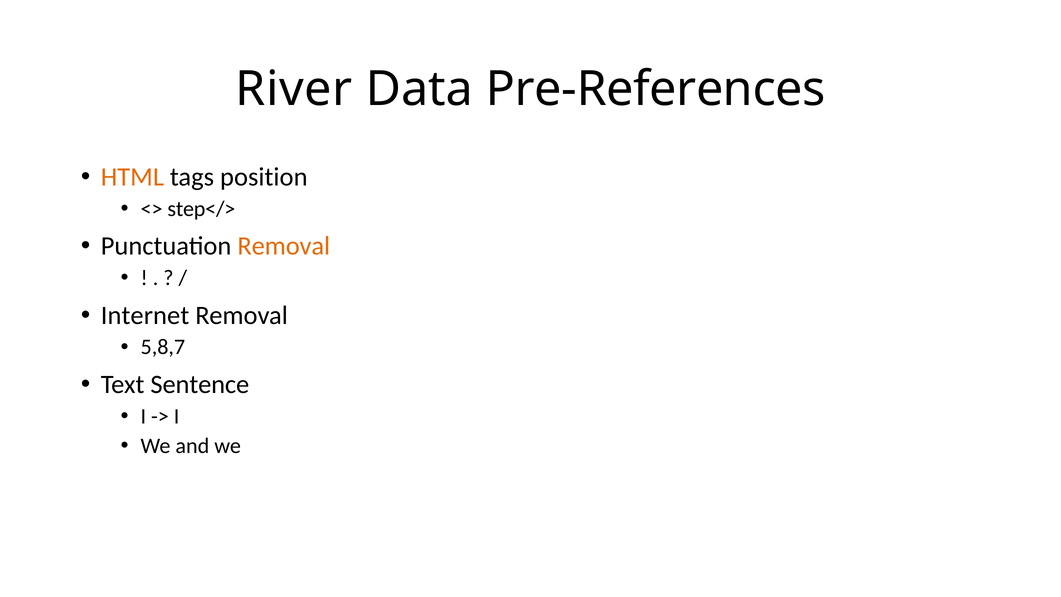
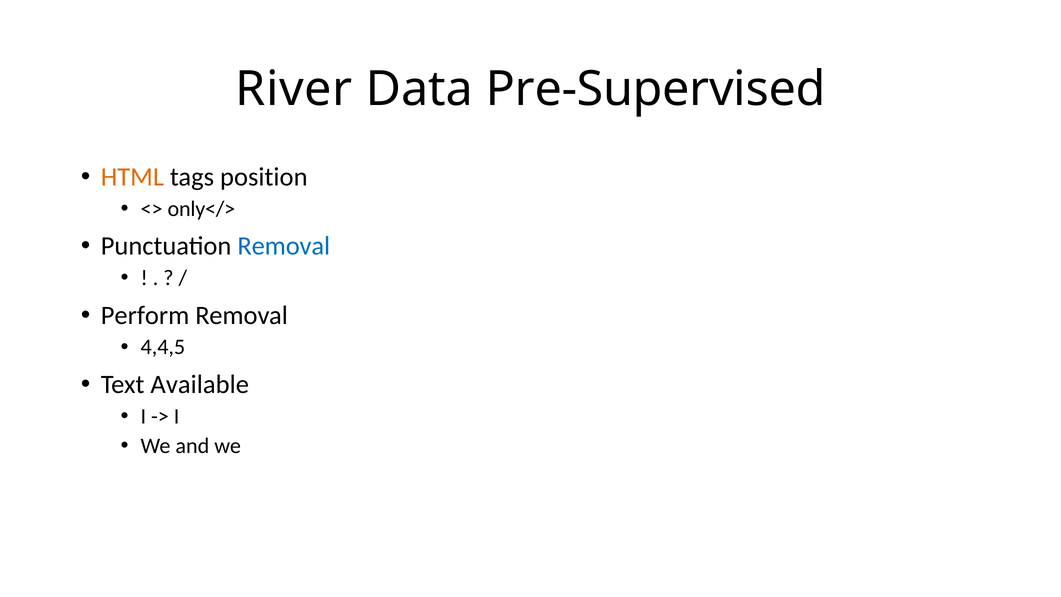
Pre-References: Pre-References -> Pre-Supervised
step</>: step</> -> only</>
Removal at (284, 246) colour: orange -> blue
Internet: Internet -> Perform
5,8,7: 5,8,7 -> 4,4,5
Sentence: Sentence -> Available
